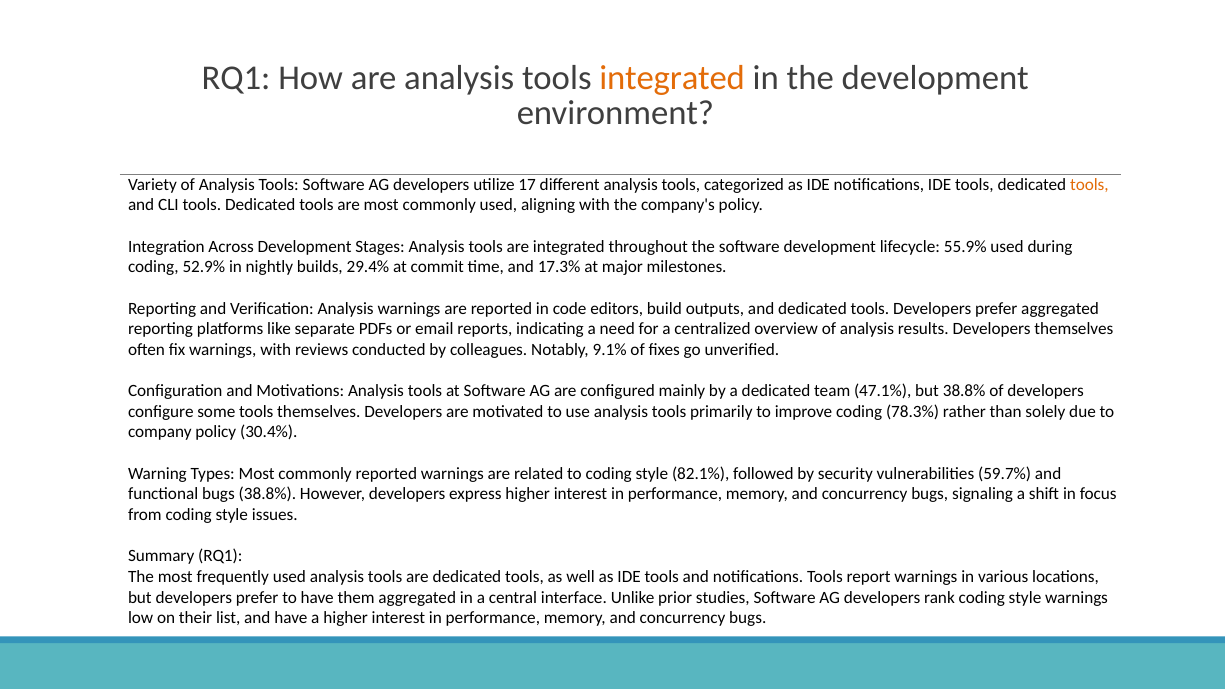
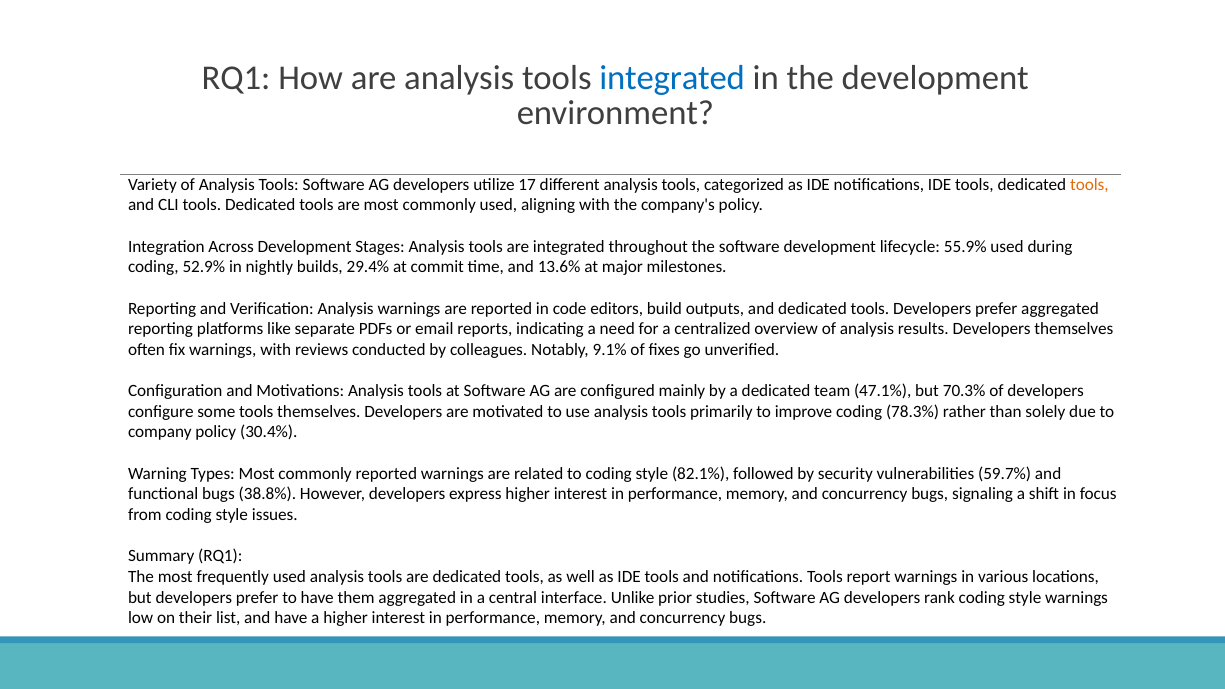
integrated at (672, 78) colour: orange -> blue
17.3%: 17.3% -> 13.6%
but 38.8%: 38.8% -> 70.3%
